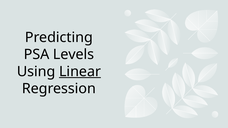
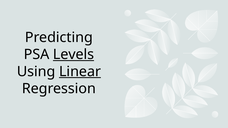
Levels underline: none -> present
